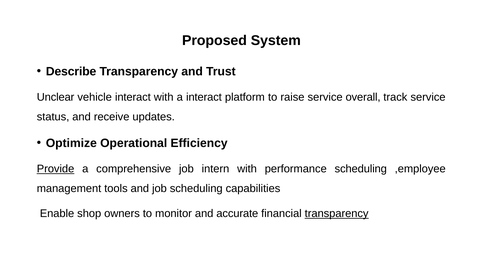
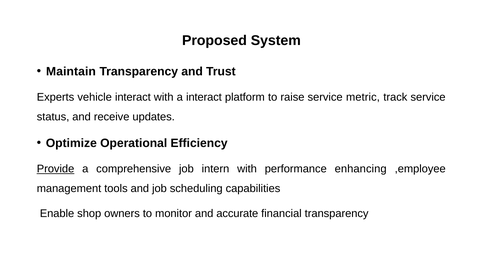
Describe: Describe -> Maintain
Unclear: Unclear -> Experts
overall: overall -> metric
performance scheduling: scheduling -> enhancing
transparency at (337, 213) underline: present -> none
